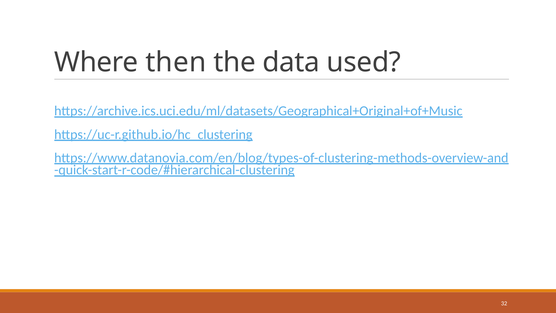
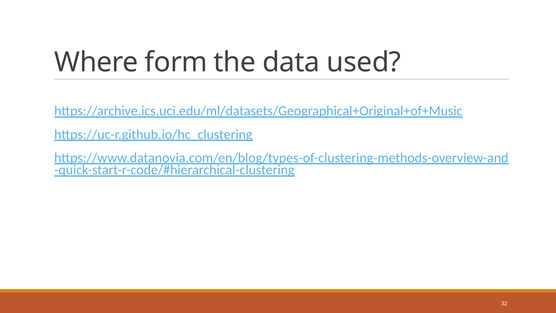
then: then -> form
